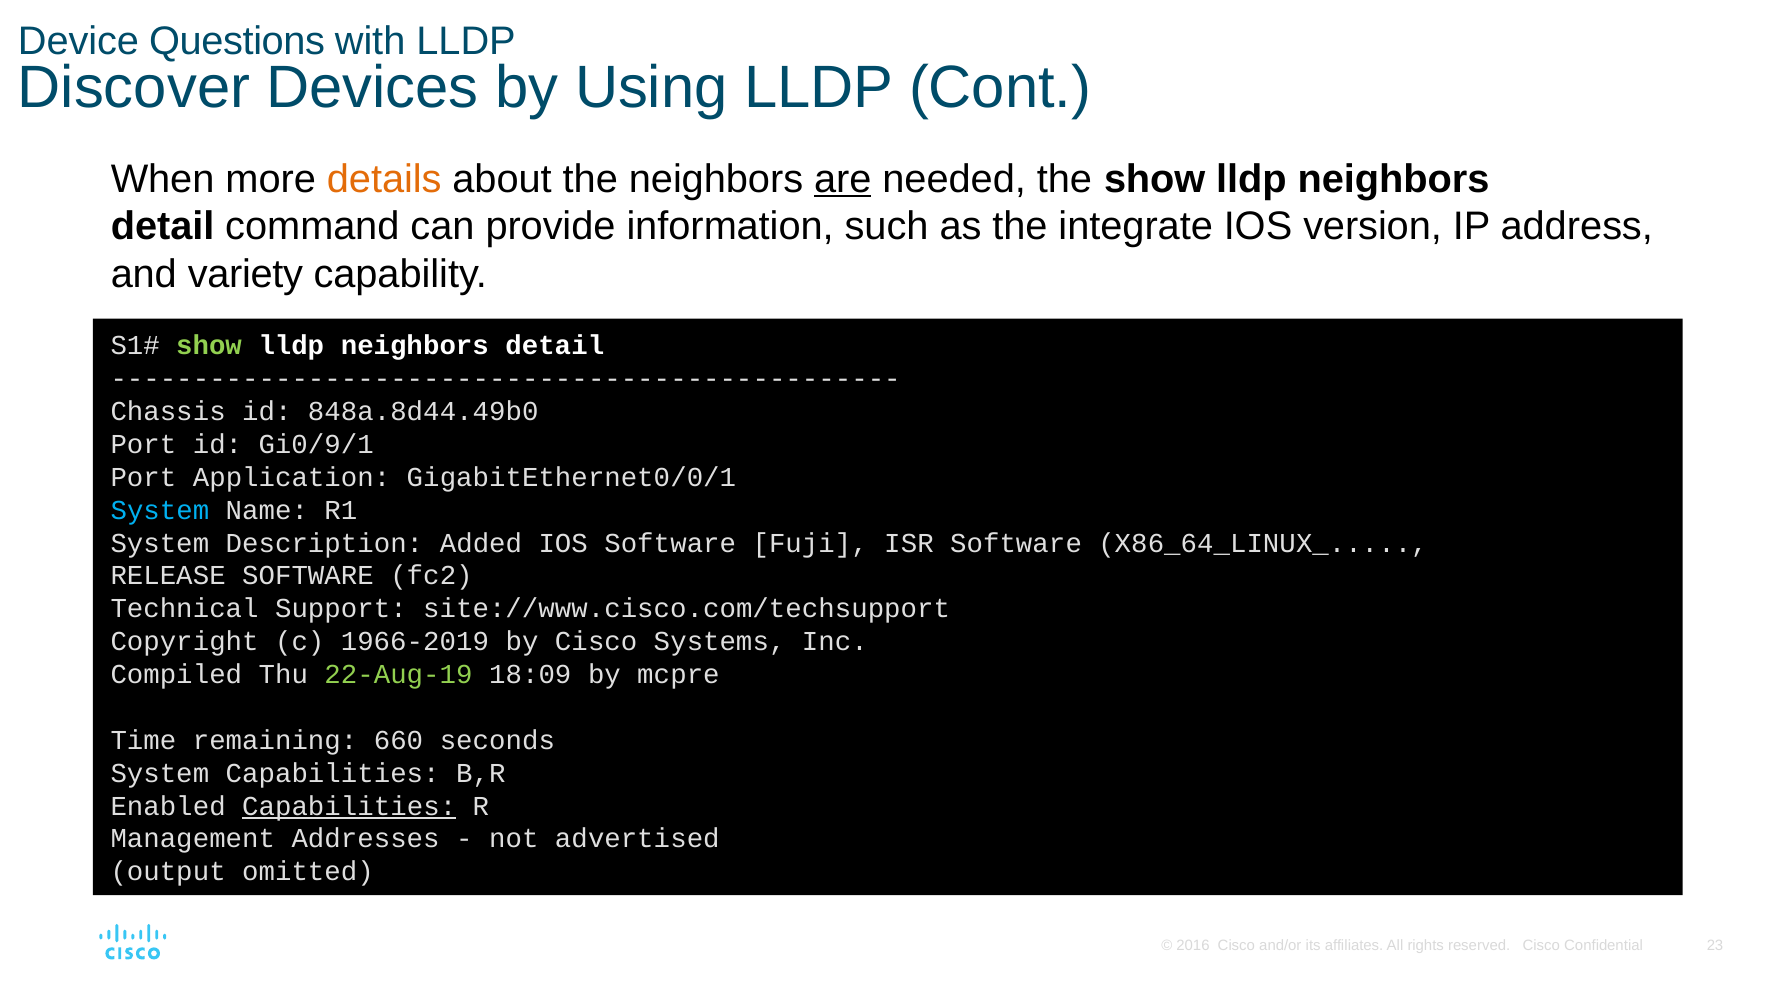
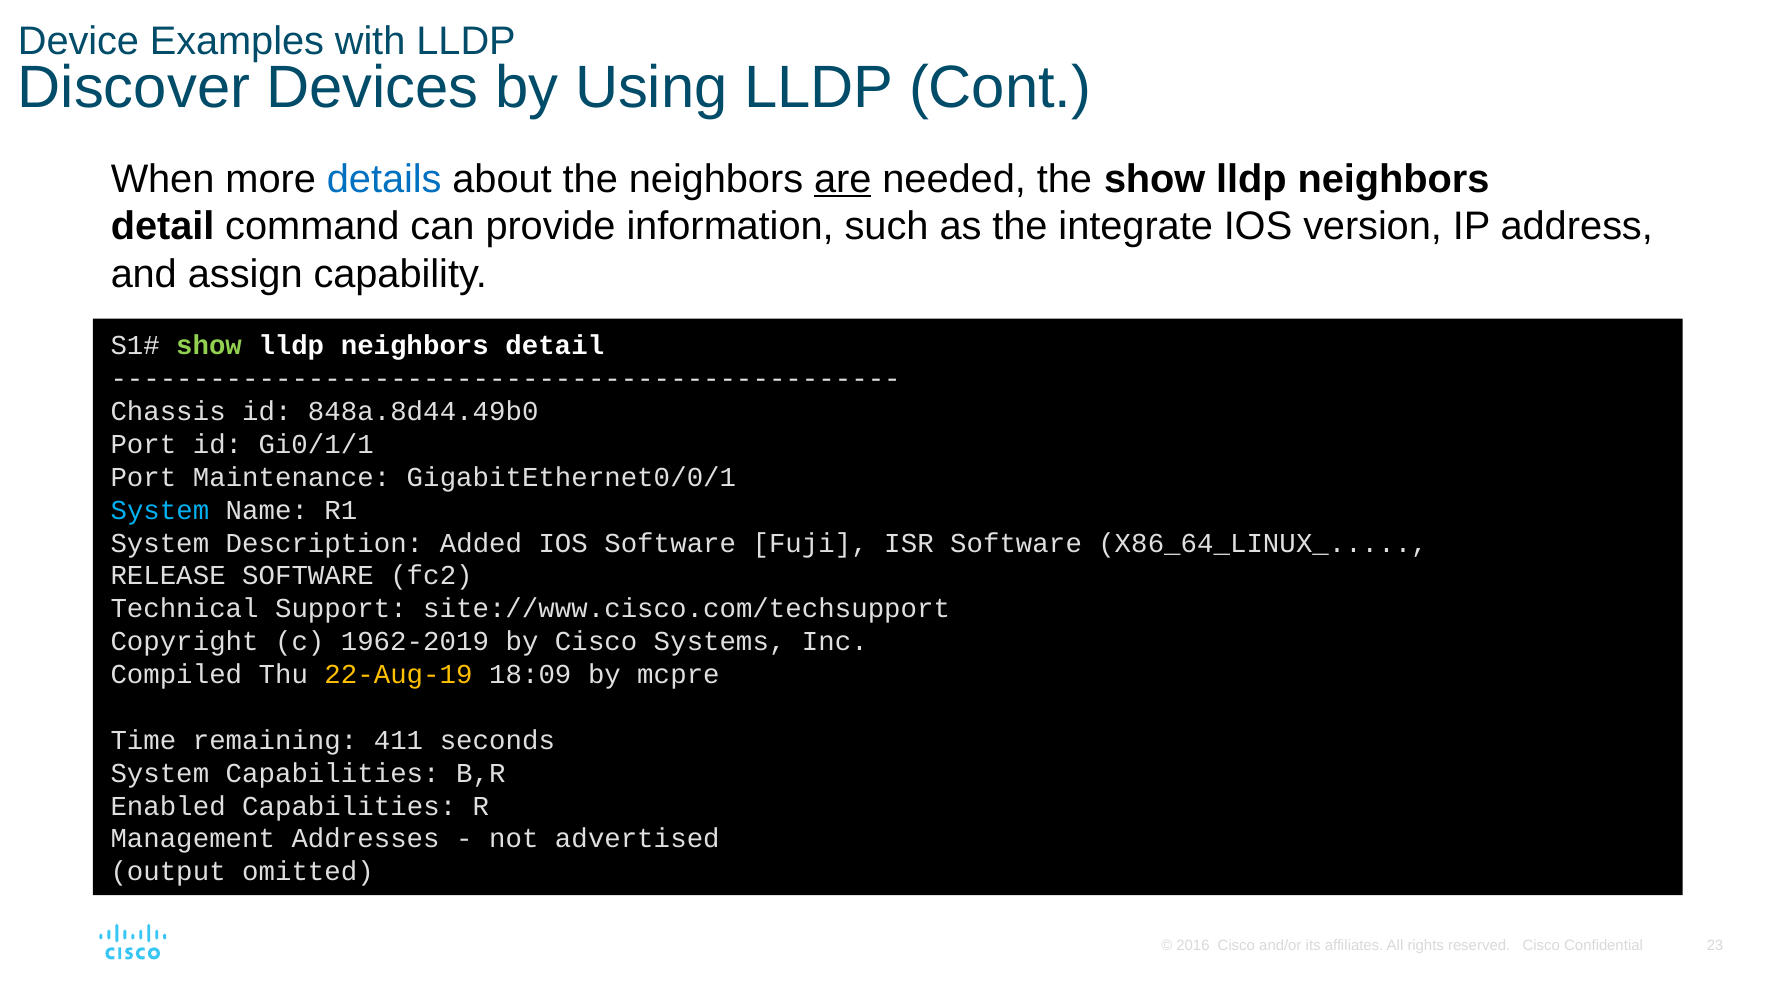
Questions: Questions -> Examples
details colour: orange -> blue
variety: variety -> assign
Gi0/9/1: Gi0/9/1 -> Gi0/1/1
Application: Application -> Maintenance
1966-2019: 1966-2019 -> 1962-2019
22-Aug-19 colour: light green -> yellow
660: 660 -> 411
Capabilities at (349, 806) underline: present -> none
